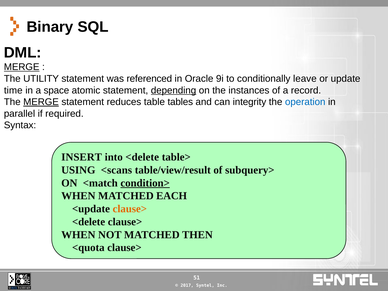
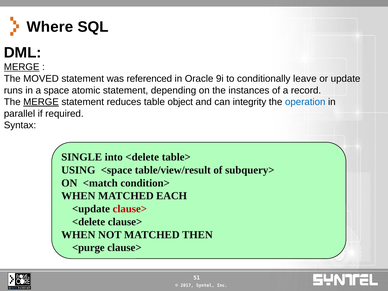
Binary: Binary -> Where
UTILITY: UTILITY -> MOVED
time: time -> runs
depending underline: present -> none
tables: tables -> object
INSERT: INSERT -> SINGLE
<scans: <scans -> <space
condition> underline: present -> none
clause> at (130, 209) colour: orange -> red
<quota: <quota -> <purge
